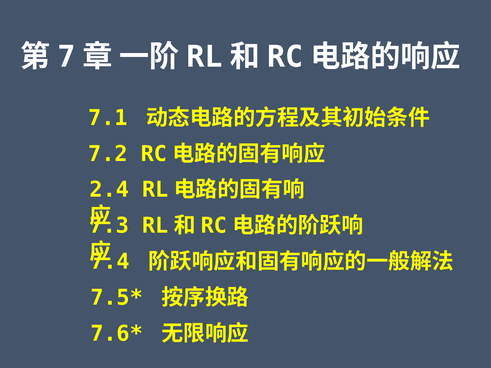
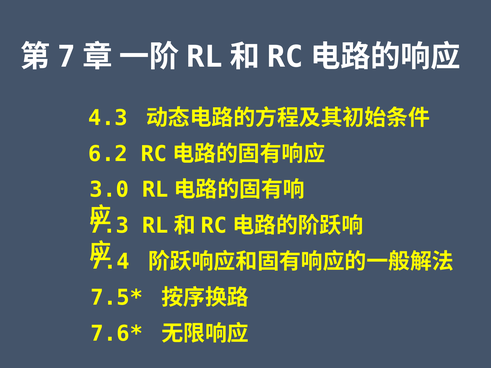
7.1: 7.1 -> 4.3
7.2: 7.2 -> 6.2
2.4: 2.4 -> 3.0
